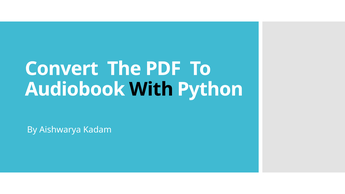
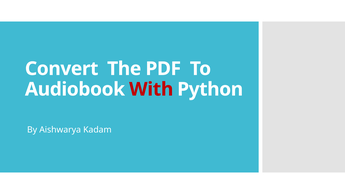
With colour: black -> red
